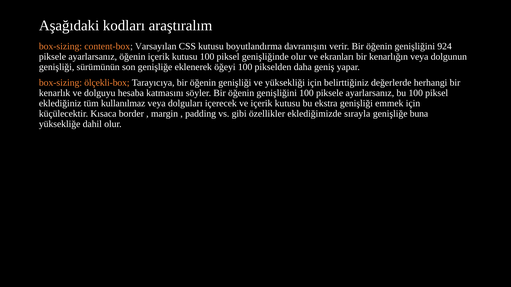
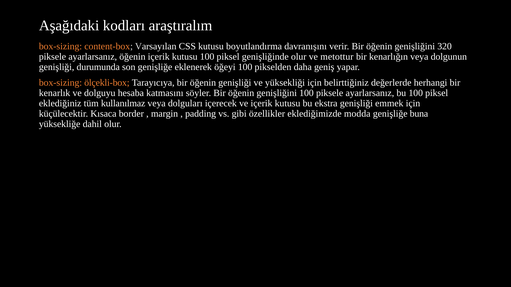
924: 924 -> 320
ekranları: ekranları -> metottur
sürümünün: sürümünün -> durumunda
sırayla: sırayla -> modda
